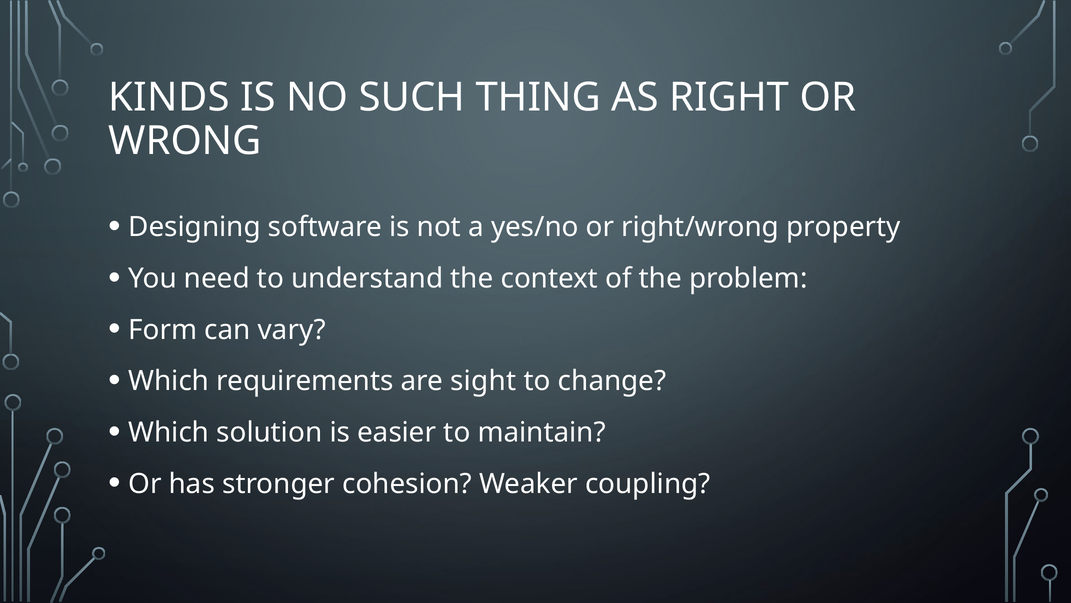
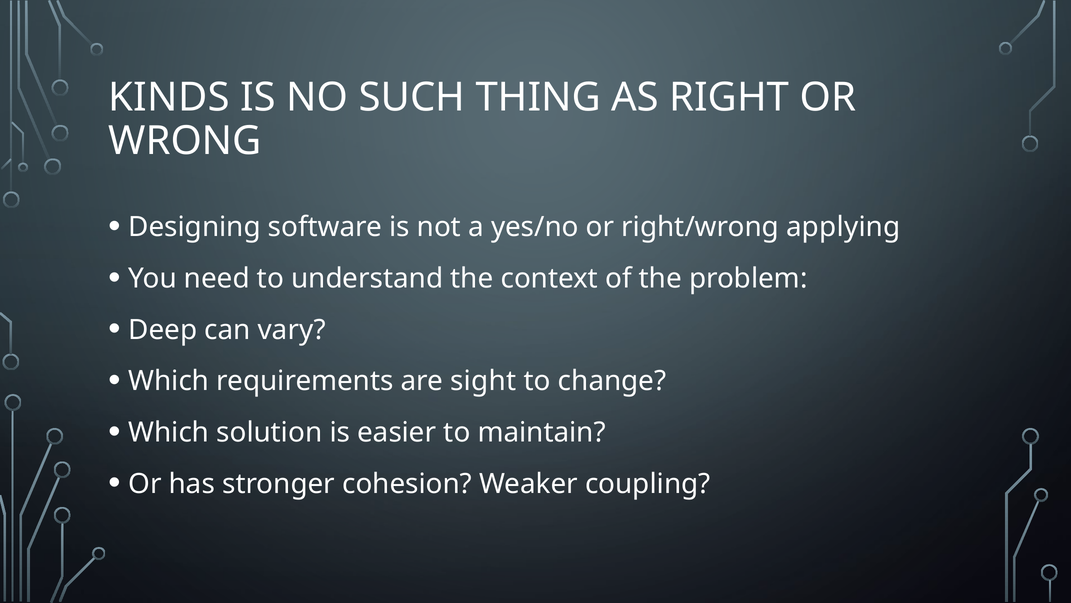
property: property -> applying
Form: Form -> Deep
